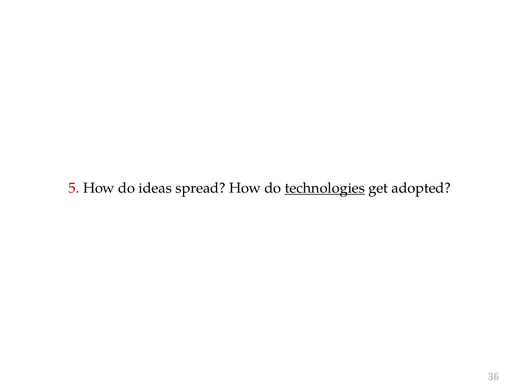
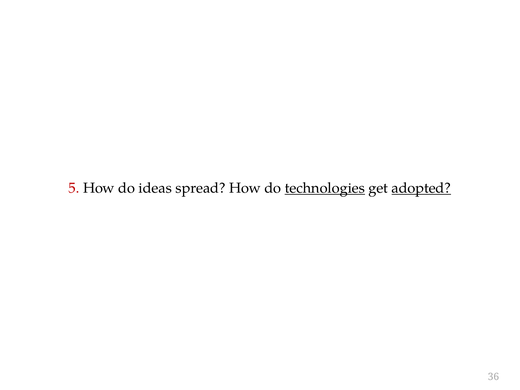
adopted underline: none -> present
